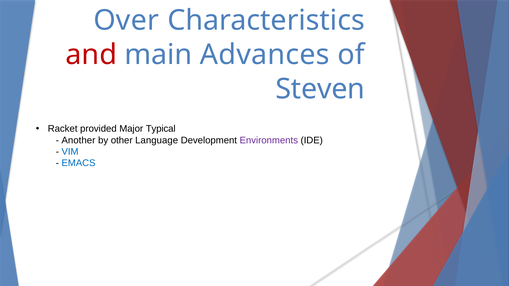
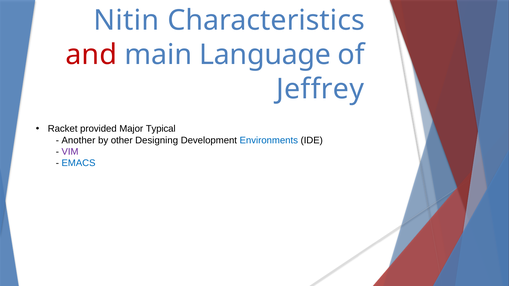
Over: Over -> Nitin
Advances: Advances -> Language
Steven: Steven -> Jeffrey
Language: Language -> Designing
Environments colour: purple -> blue
VIM colour: blue -> purple
